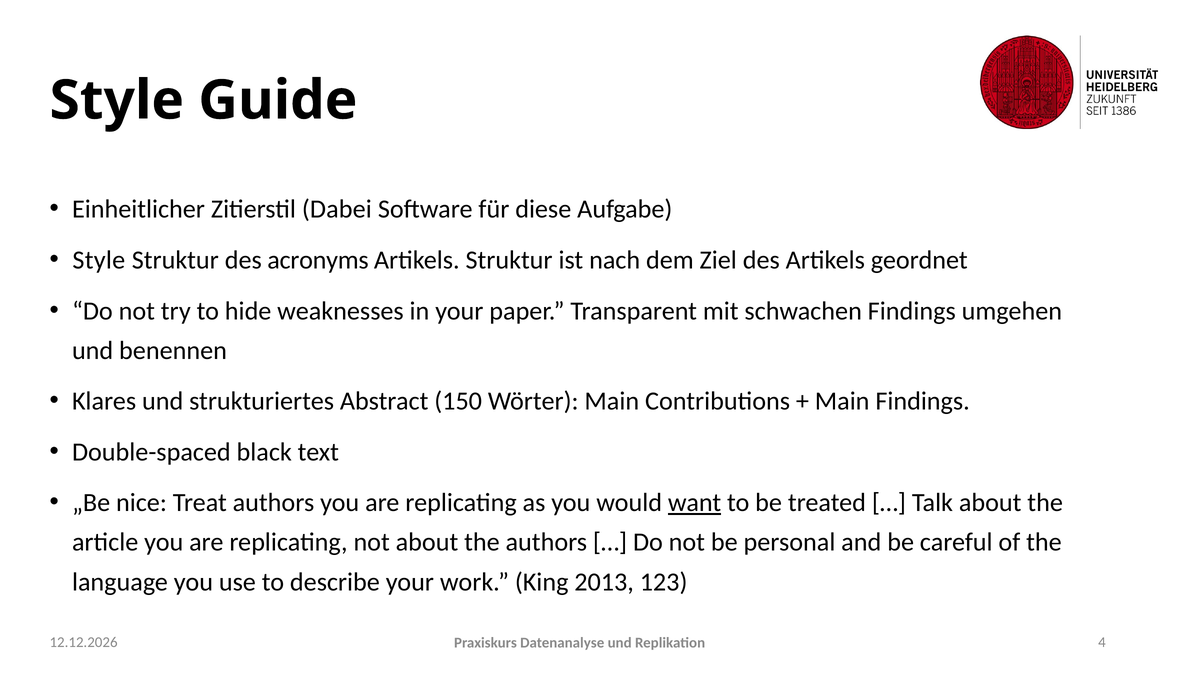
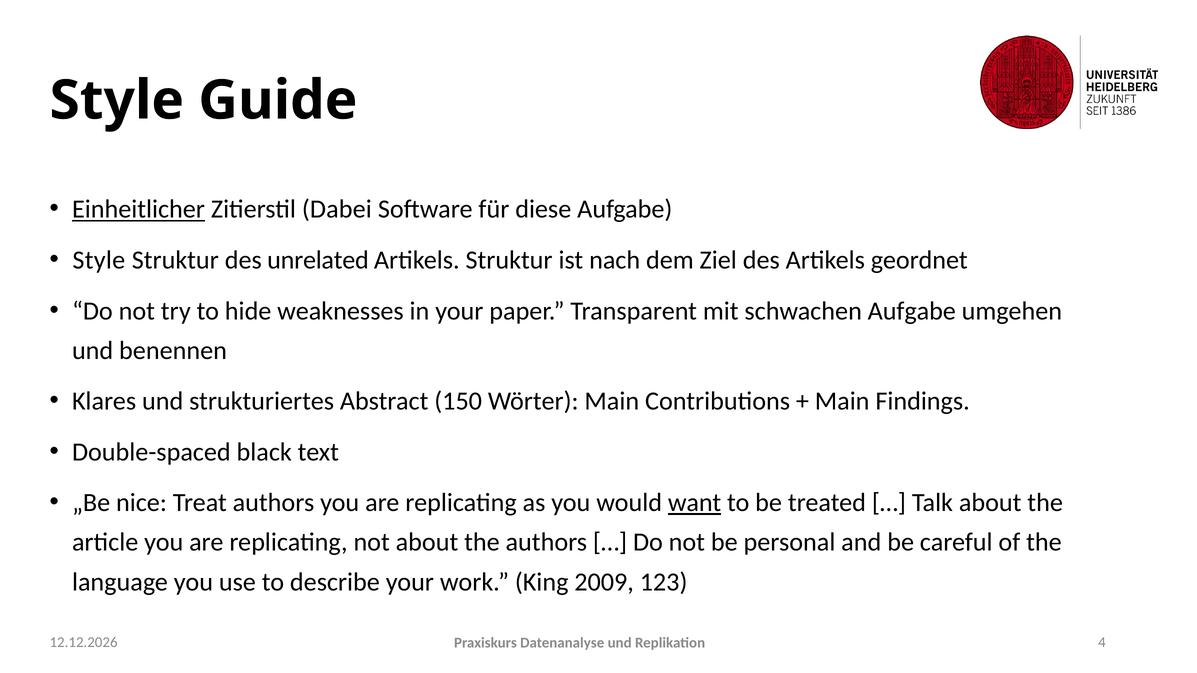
Einheitlicher underline: none -> present
acronyms: acronyms -> unrelated
schwachen Findings: Findings -> Aufgabe
2013: 2013 -> 2009
